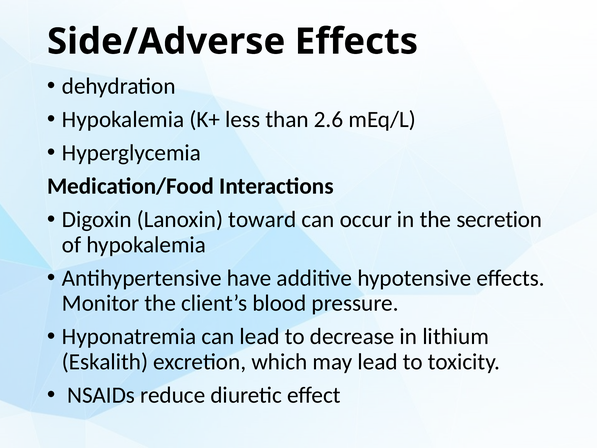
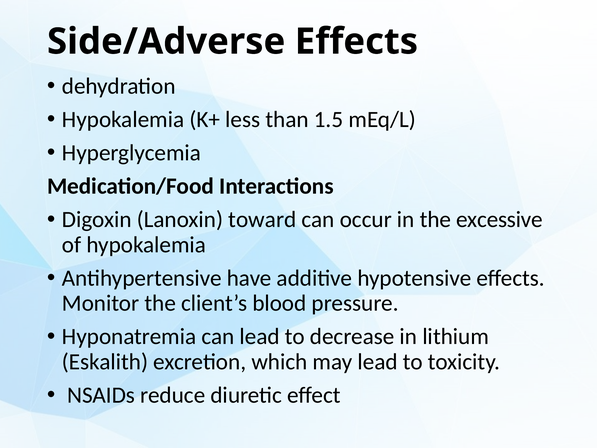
2.6: 2.6 -> 1.5
secretion: secretion -> excessive
